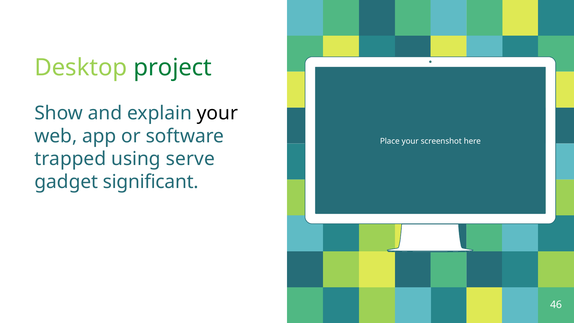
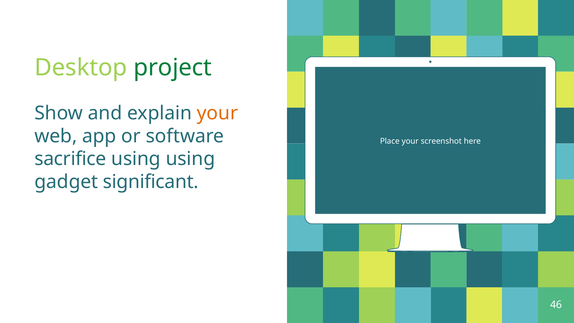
your at (217, 113) colour: black -> orange
trapped: trapped -> sacrifice
using serve: serve -> using
